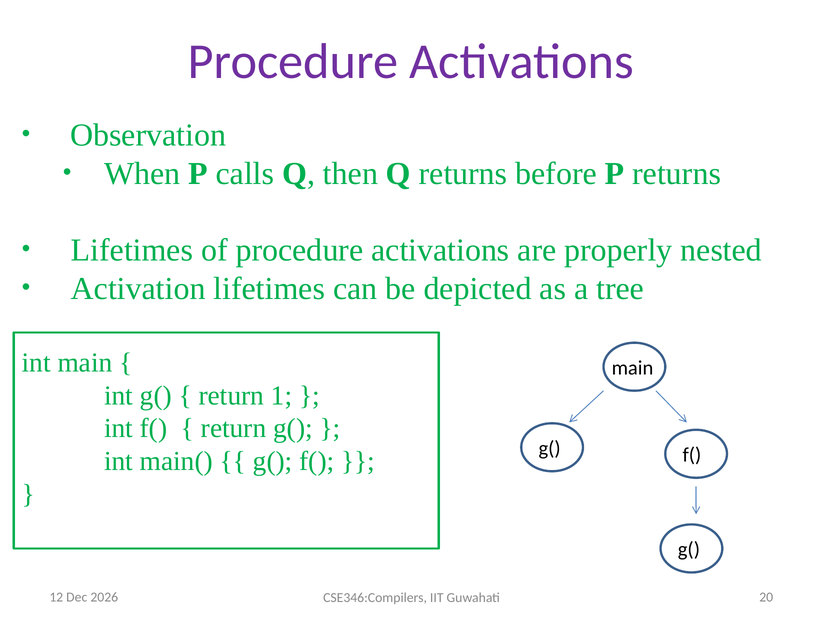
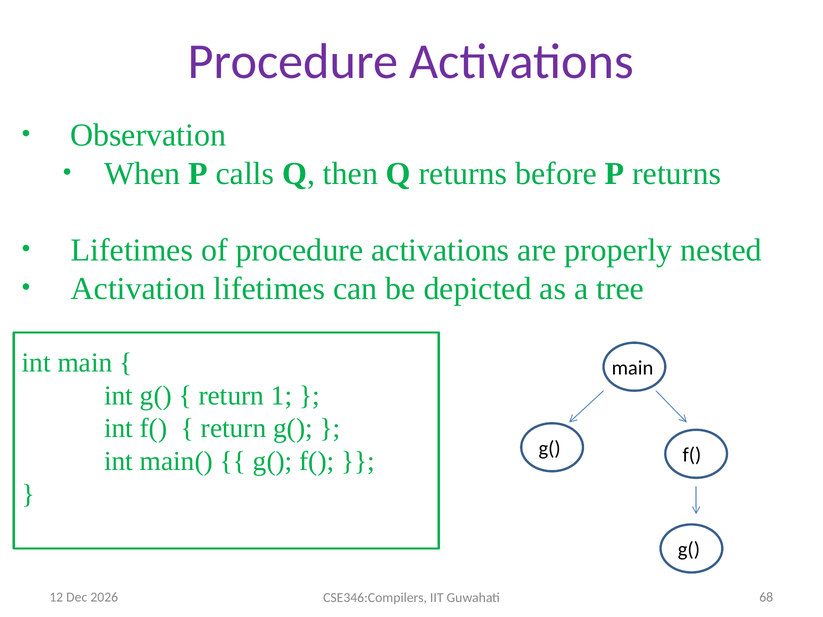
20: 20 -> 68
